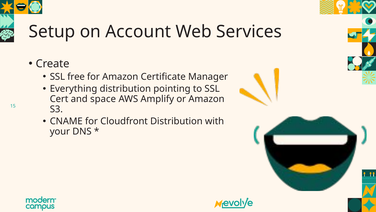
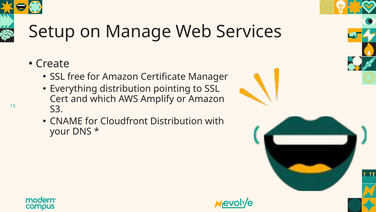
Account: Account -> Manage
space: space -> which
